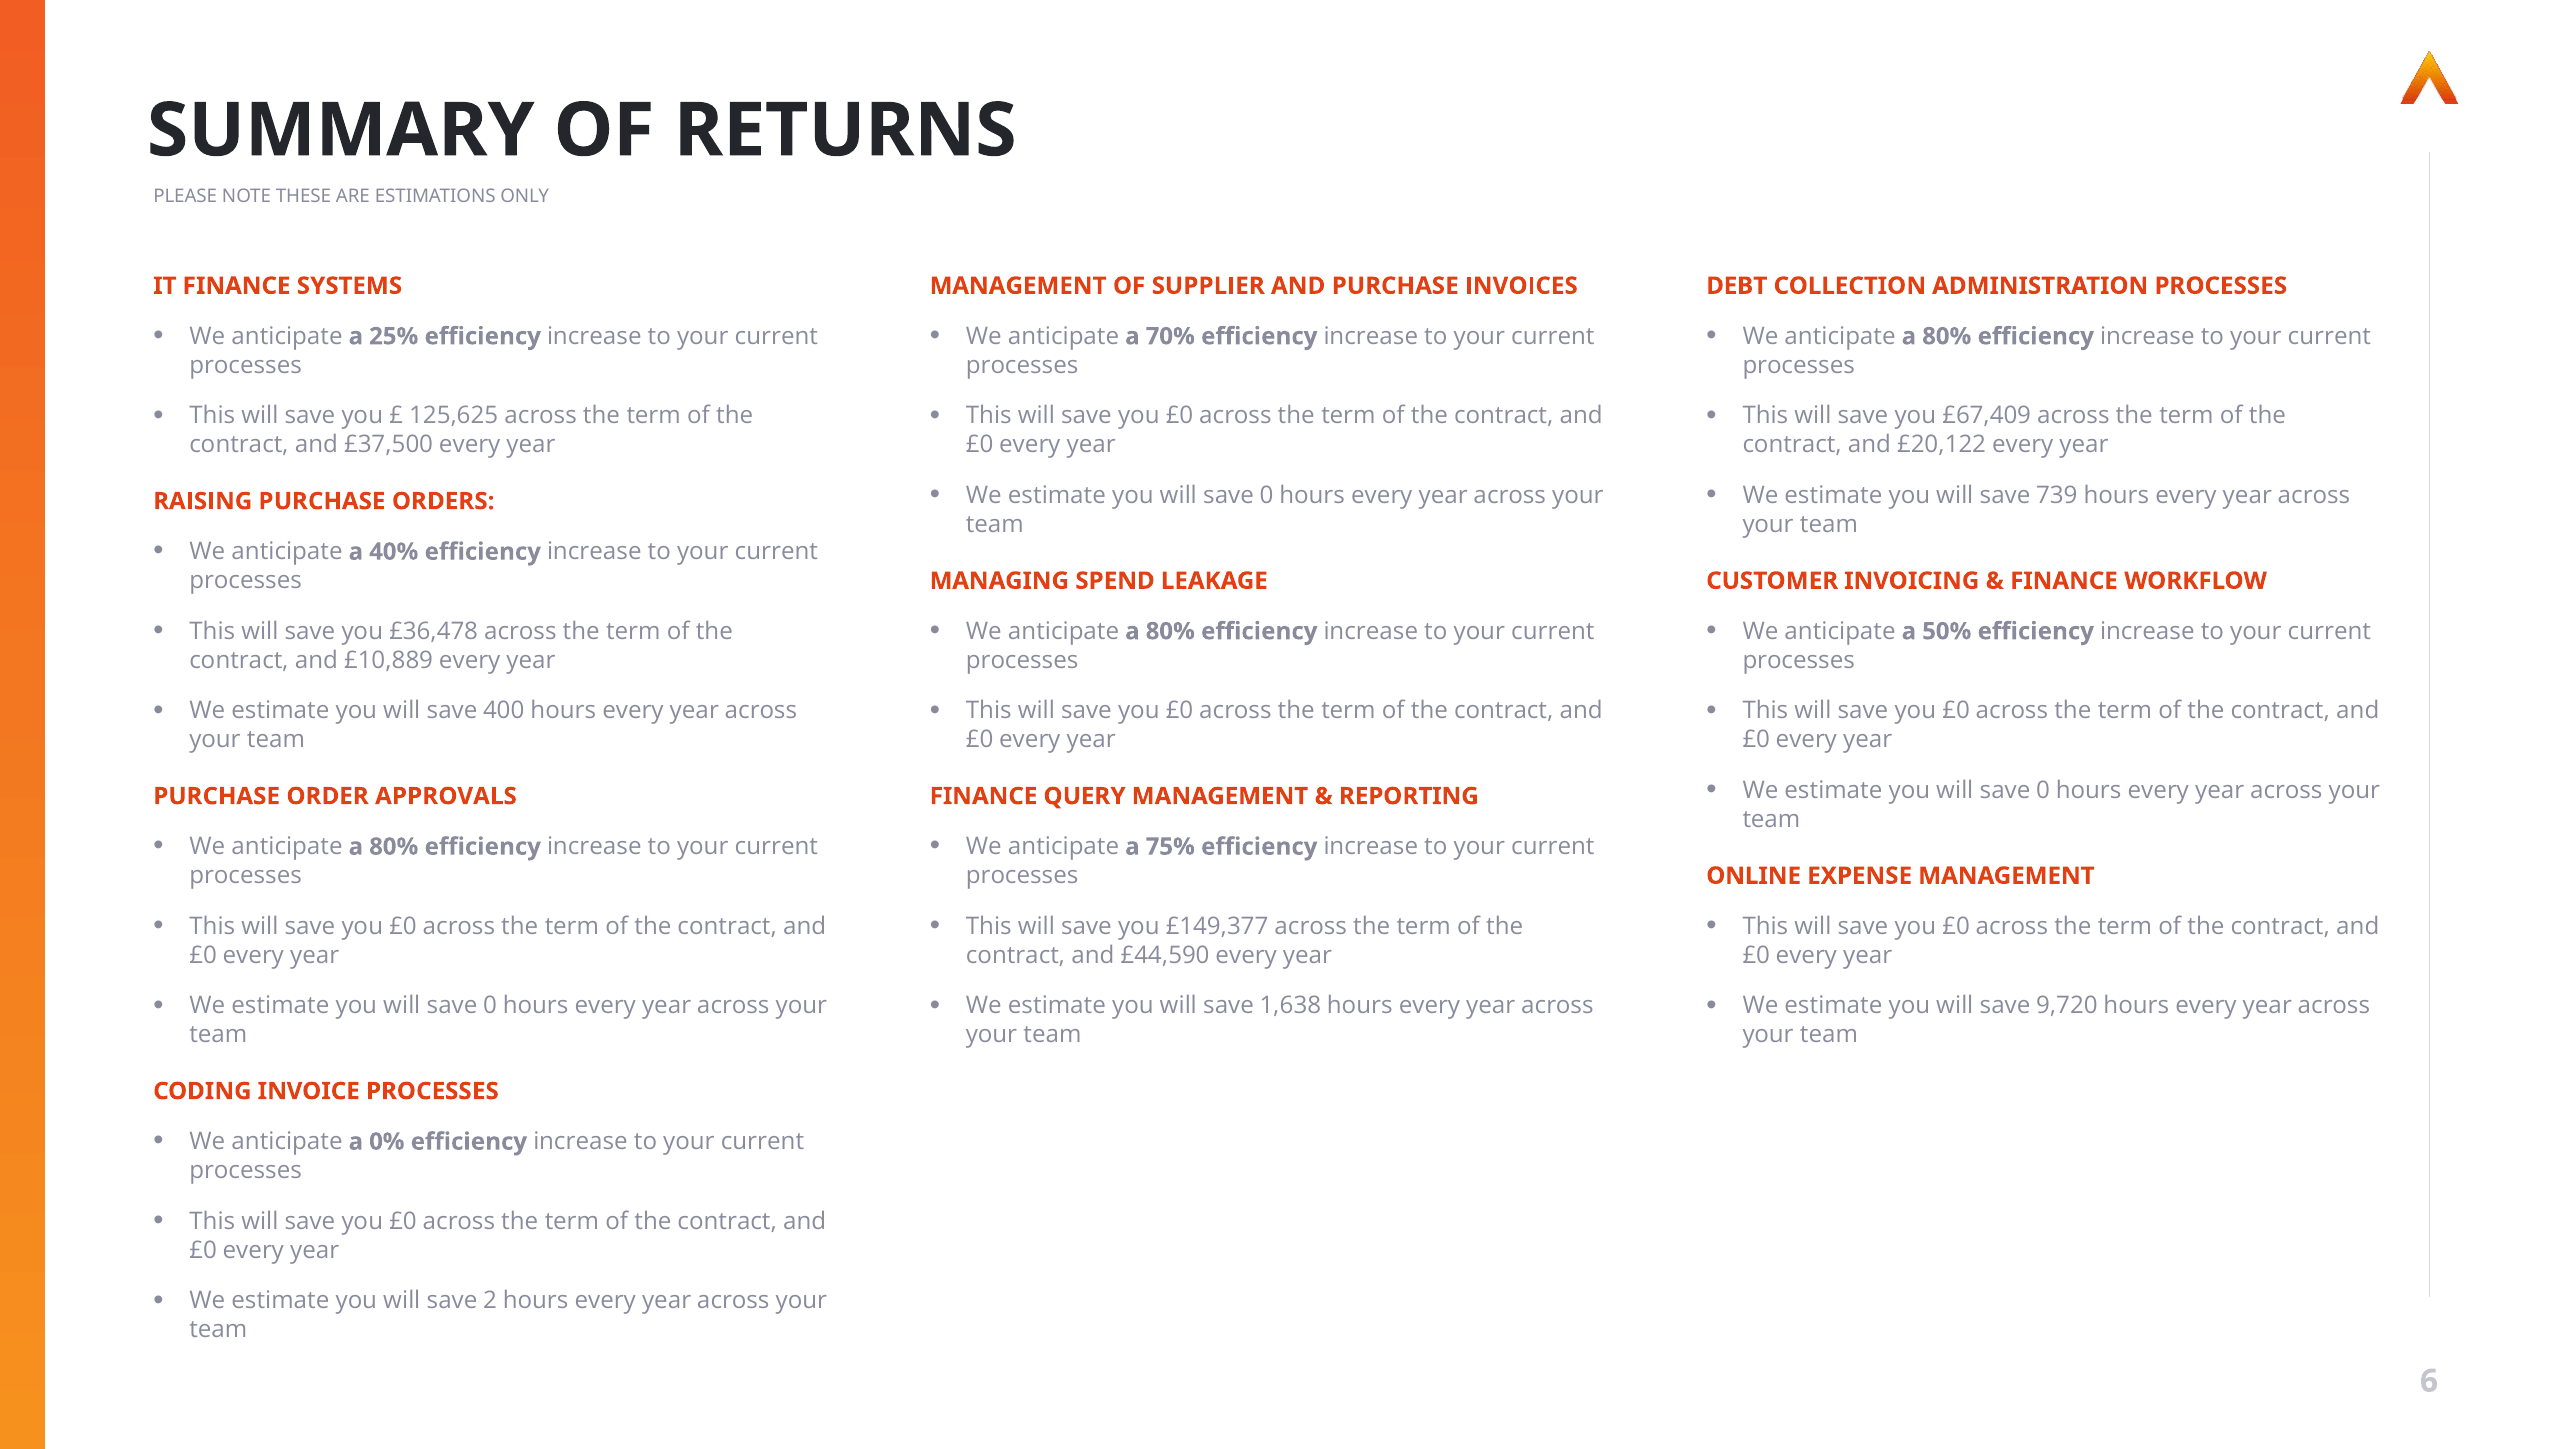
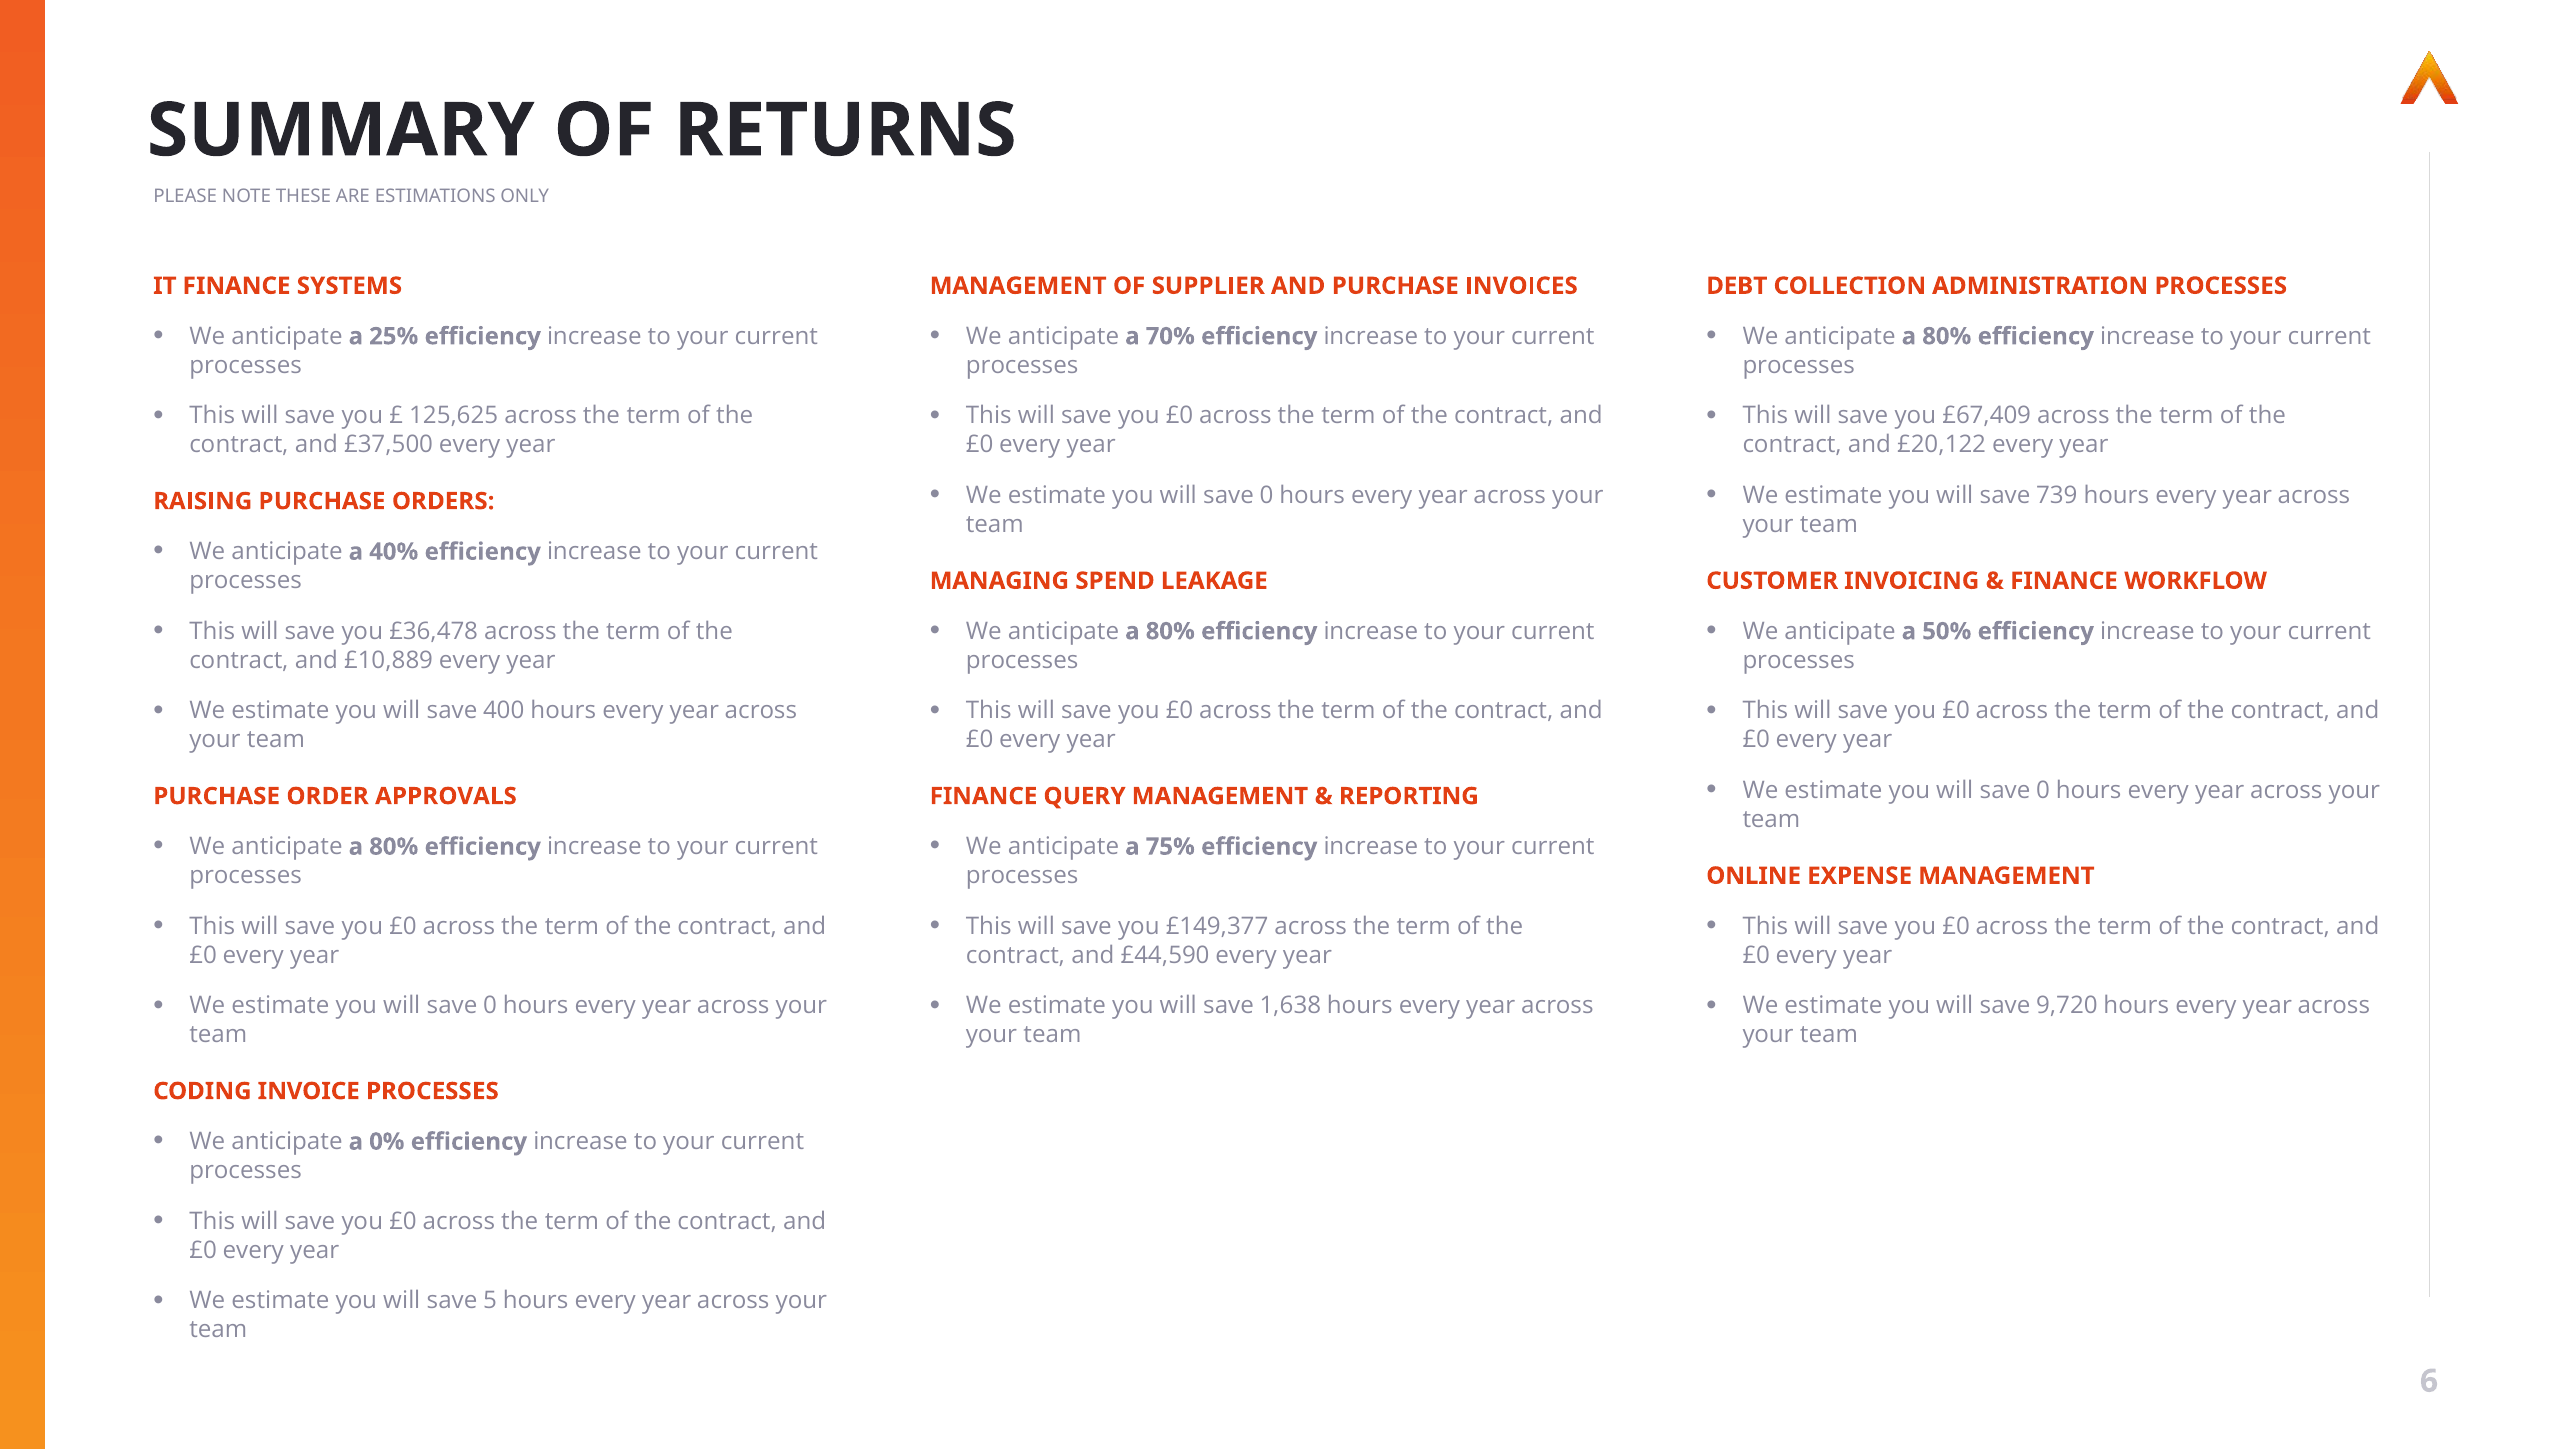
2: 2 -> 5
